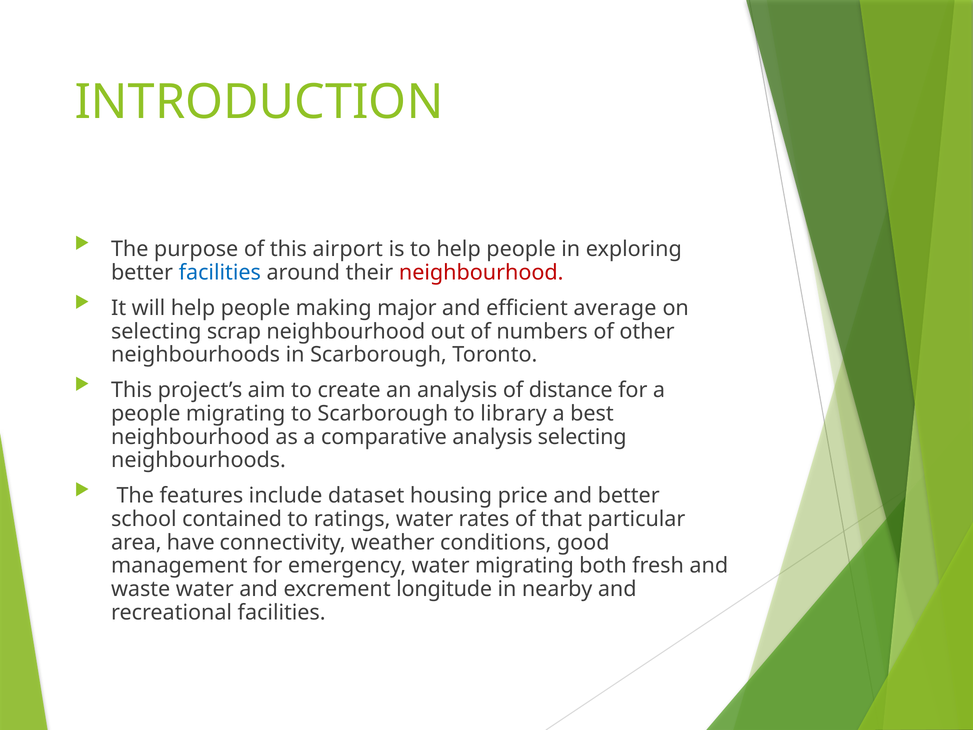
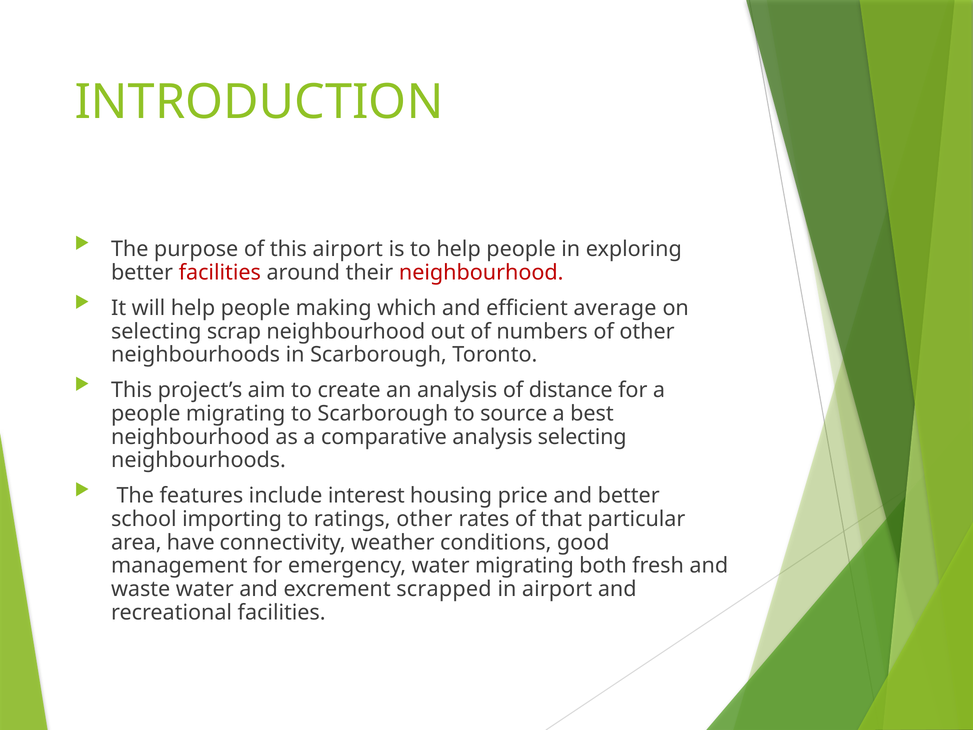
facilities at (220, 273) colour: blue -> red
major: major -> which
library: library -> source
dataset: dataset -> interest
contained: contained -> importing
ratings water: water -> other
longitude: longitude -> scrapped
in nearby: nearby -> airport
